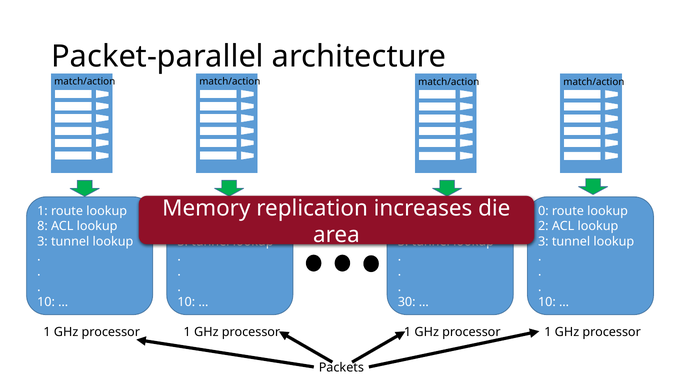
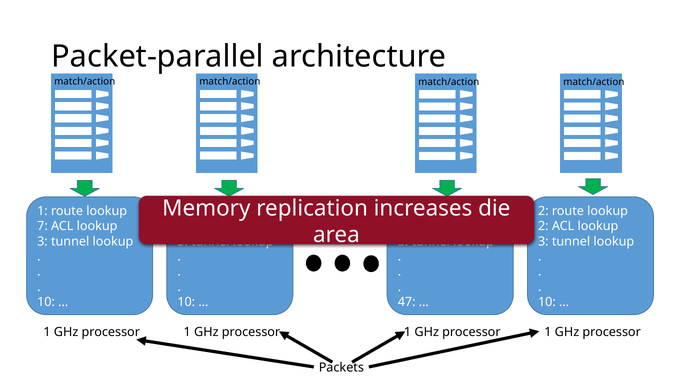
0 at (543, 211): 0 -> 2
8: 8 -> 7
30: 30 -> 47
